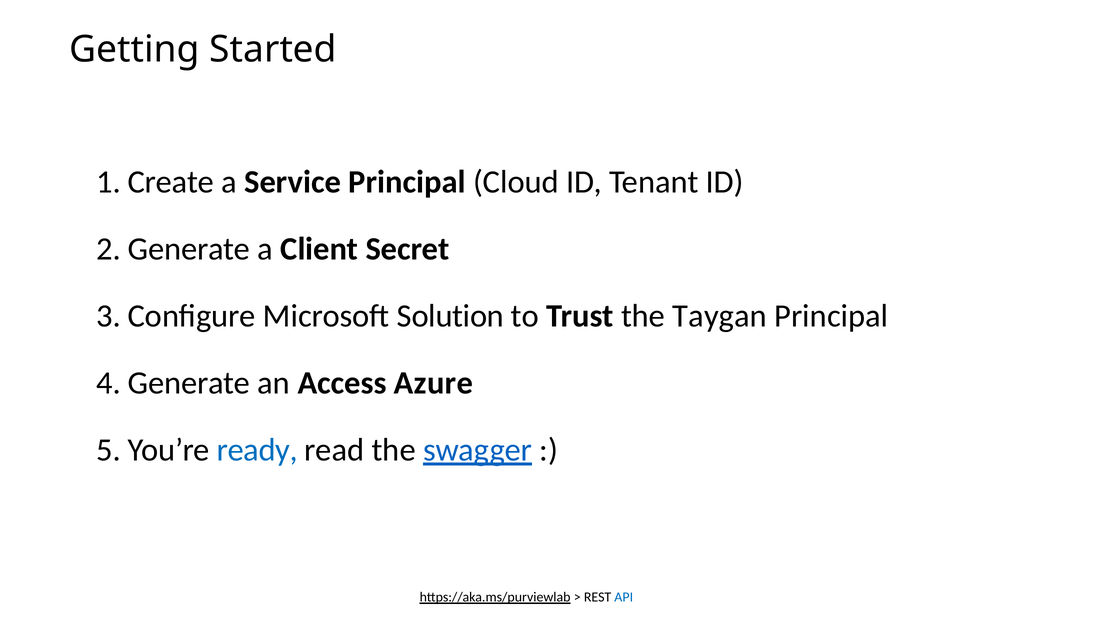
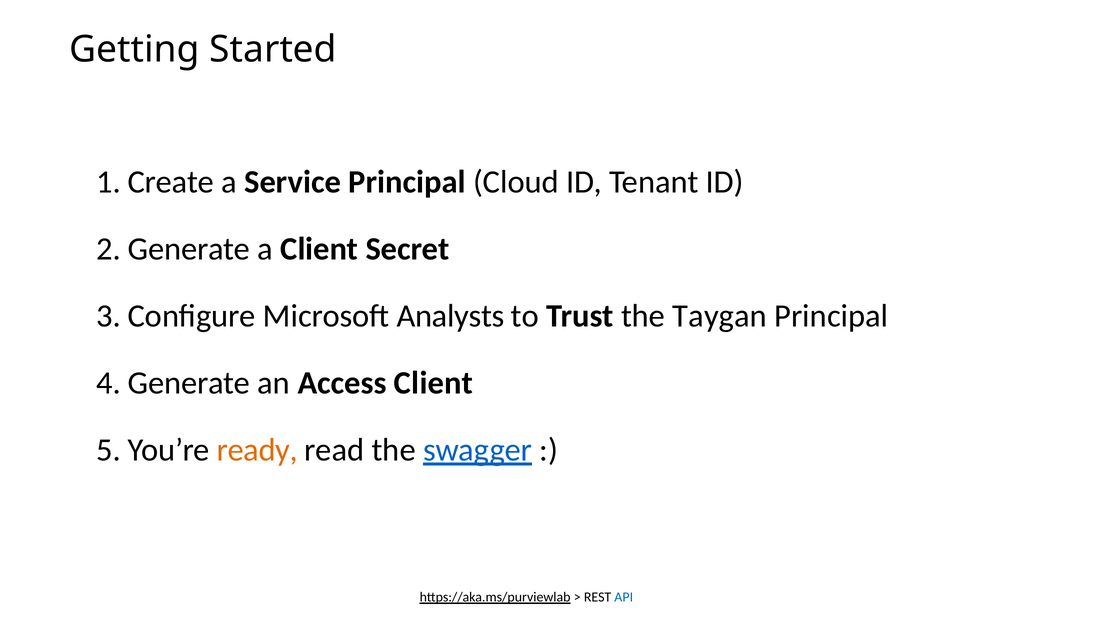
Solution: Solution -> Analysts
Access Azure: Azure -> Client
ready colour: blue -> orange
